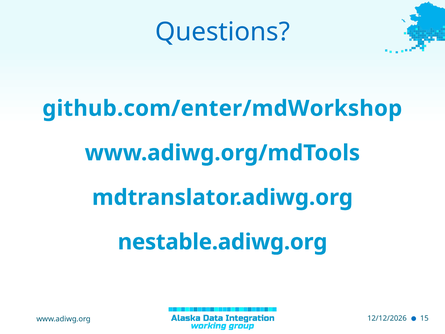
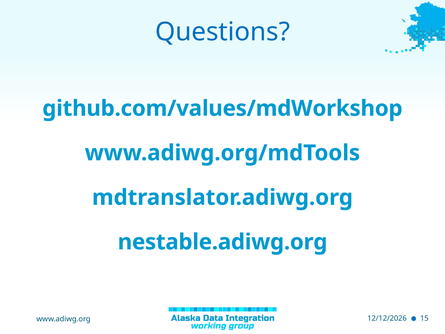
github.com/enter/mdWorkshop: github.com/enter/mdWorkshop -> github.com/values/mdWorkshop
